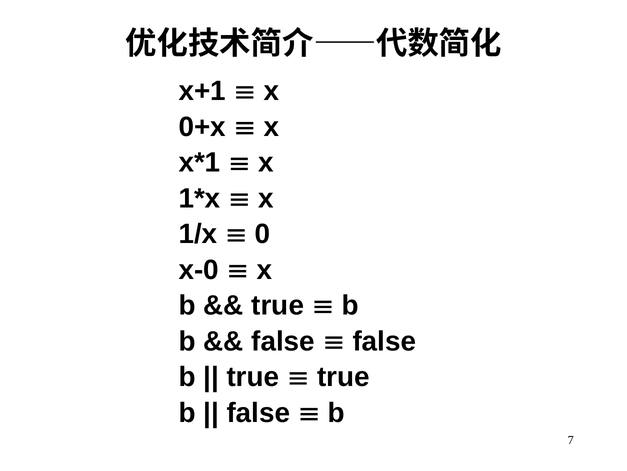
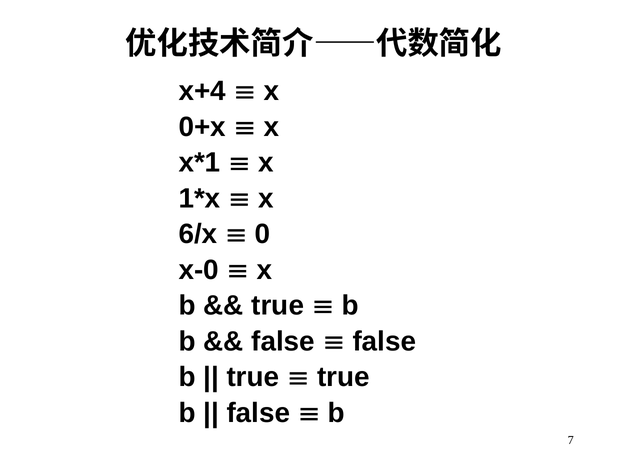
x+1: x+1 -> x+4
1/x: 1/x -> 6/x
